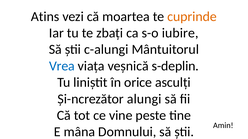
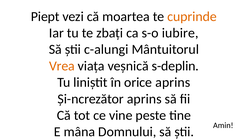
Atins: Atins -> Piept
Vrea colour: blue -> orange
orice asculți: asculți -> aprins
Și-ncrezător alungi: alungi -> aprins
